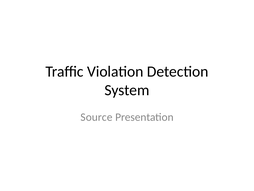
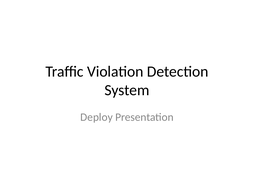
Source: Source -> Deploy
